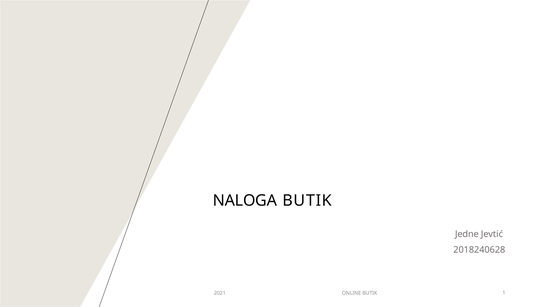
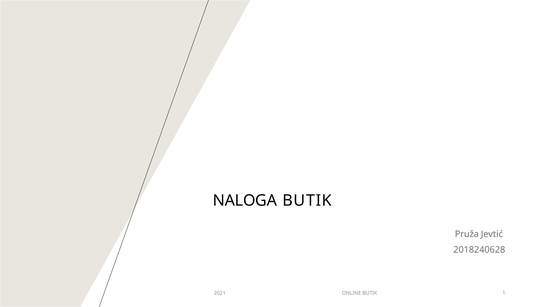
Jedne: Jedne -> Pruža
